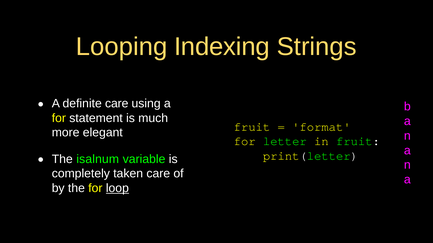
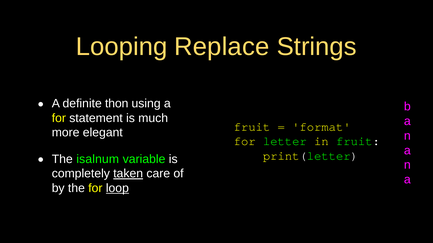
Indexing: Indexing -> Replace
definite care: care -> thon
taken underline: none -> present
